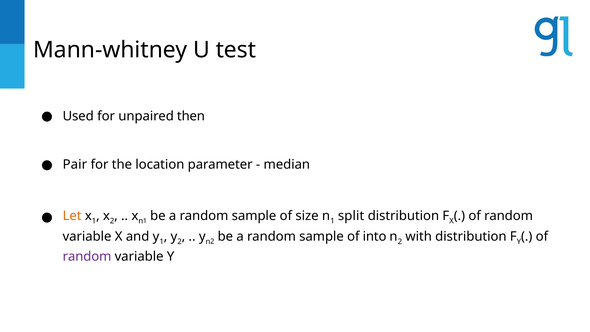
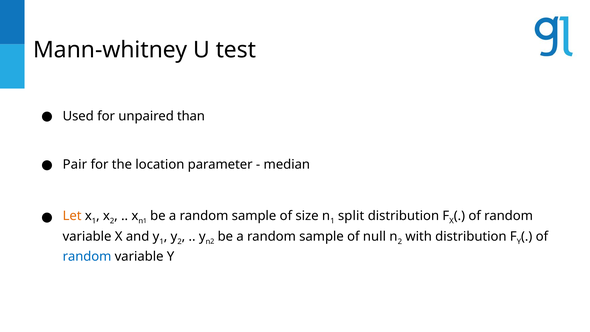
then: then -> than
into: into -> null
random at (87, 257) colour: purple -> blue
